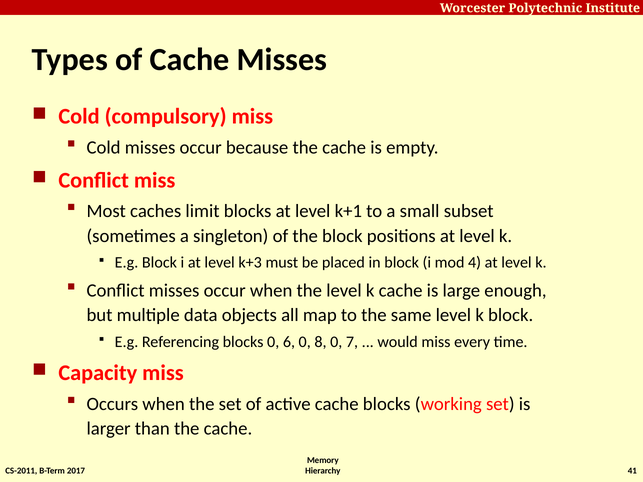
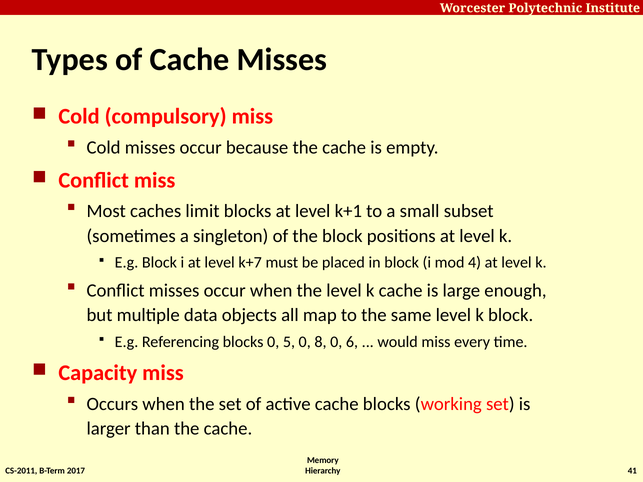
k+3: k+3 -> k+7
6: 6 -> 5
7: 7 -> 6
